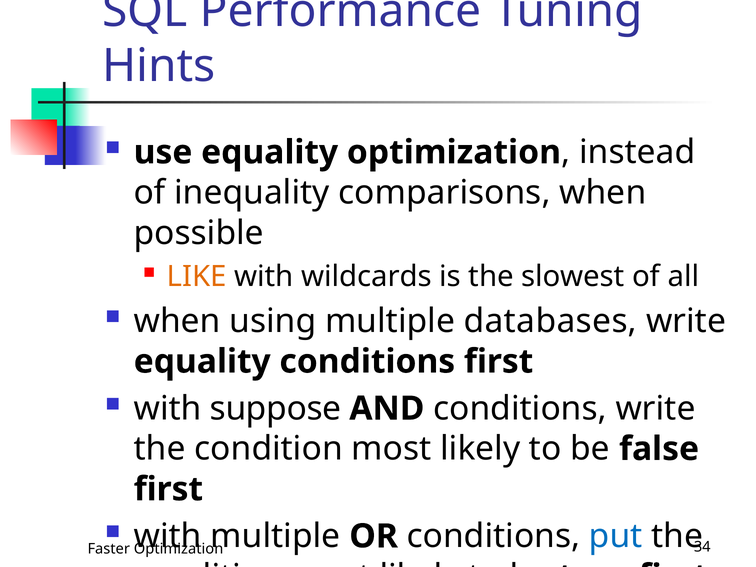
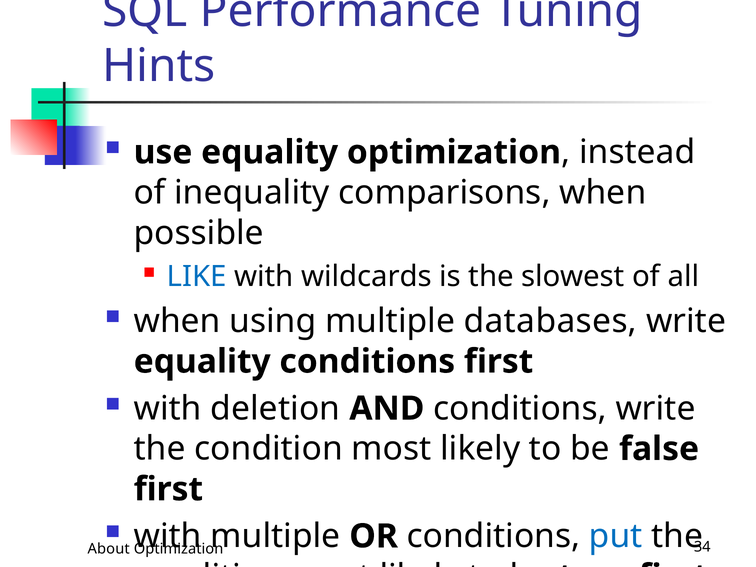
LIKE colour: orange -> blue
suppose: suppose -> deletion
Faster: Faster -> About
